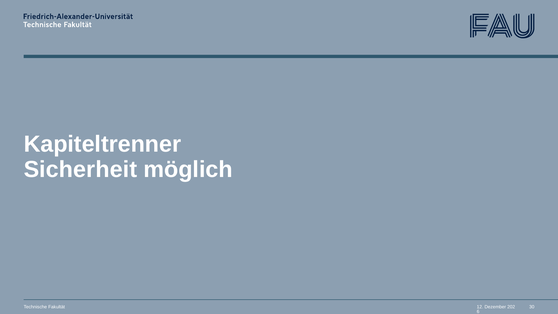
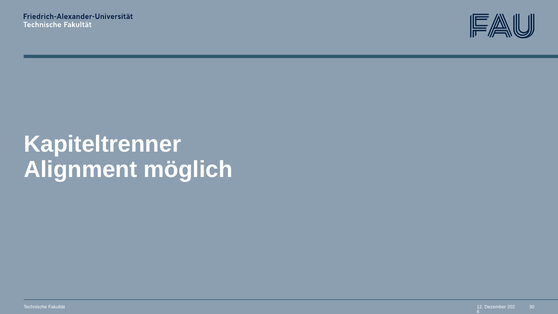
Sicherheit: Sicherheit -> Alignment
